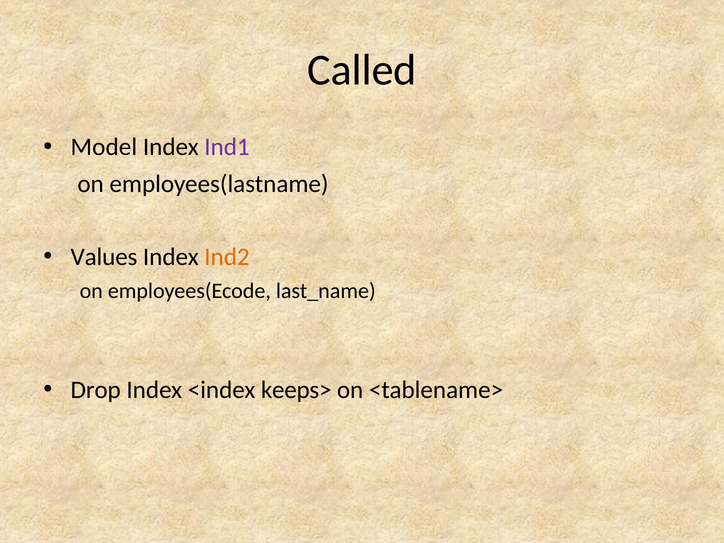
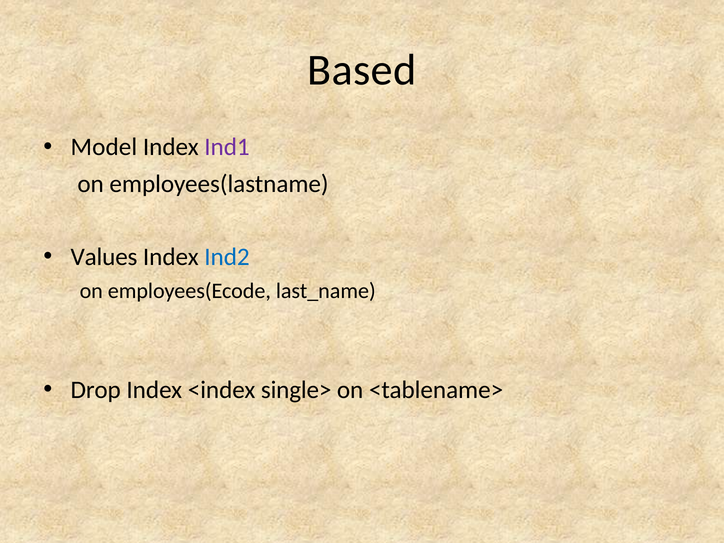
Called: Called -> Based
Ind2 colour: orange -> blue
keeps>: keeps> -> single>
